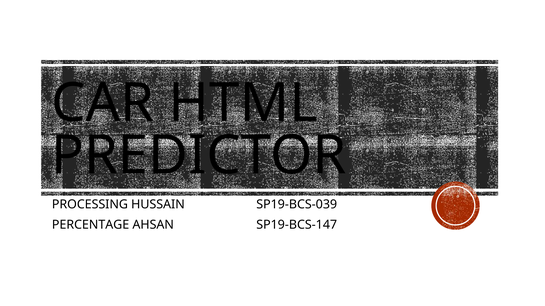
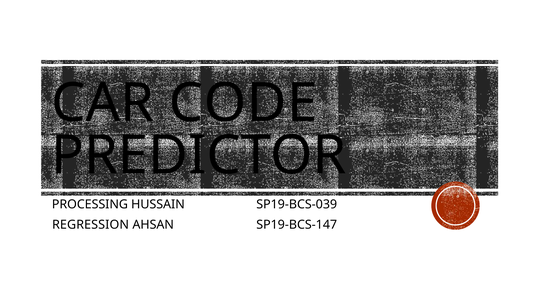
HTML: HTML -> CODE
PERCENTAGE: PERCENTAGE -> REGRESSION
